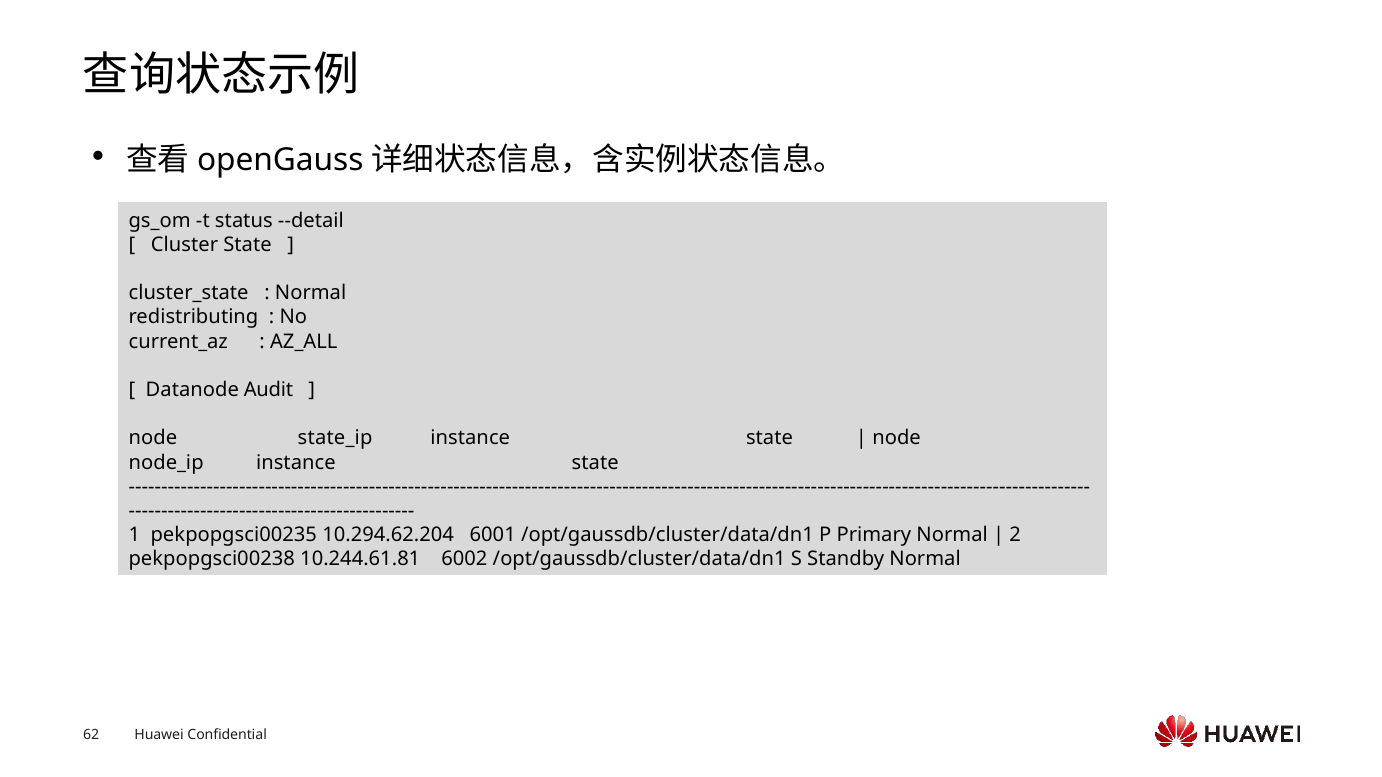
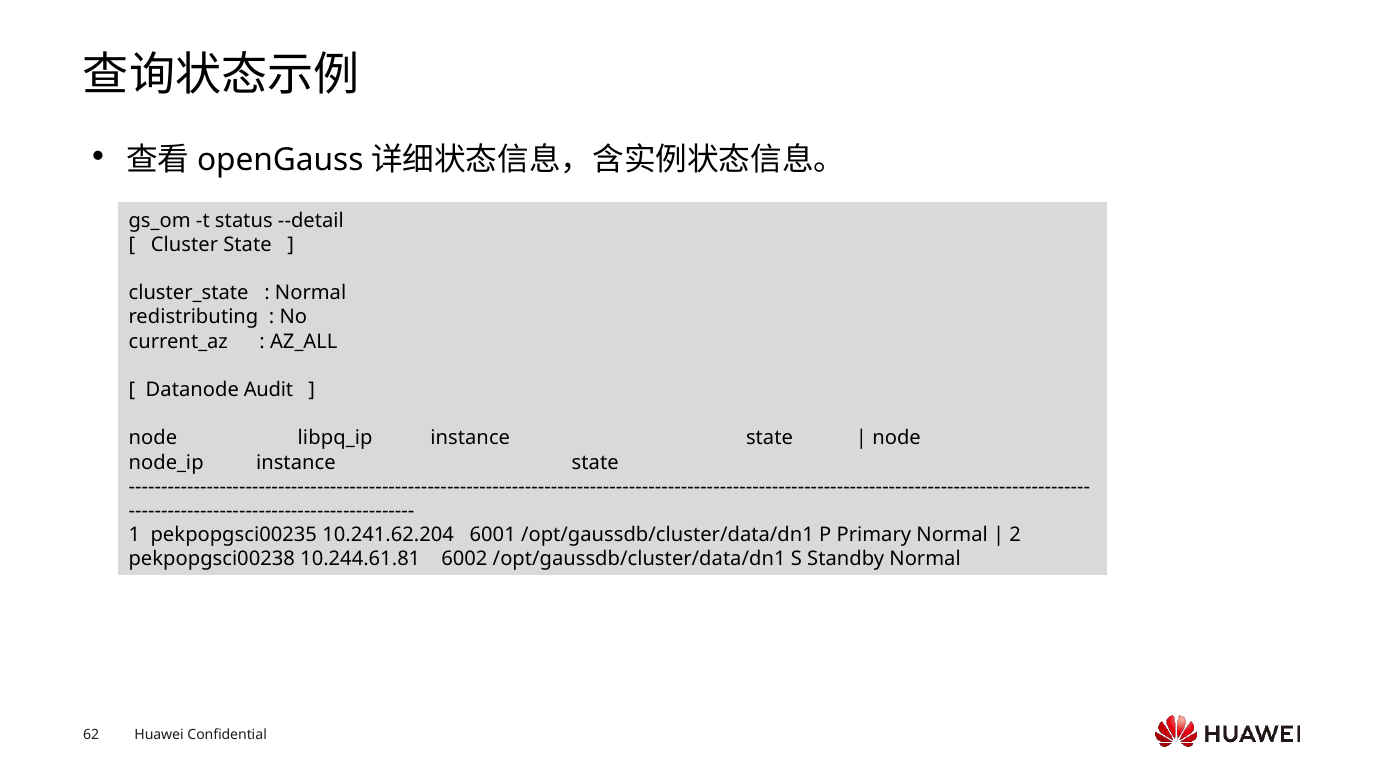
state_ip: state_ip -> libpq_ip
10.294.62.204: 10.294.62.204 -> 10.241.62.204
